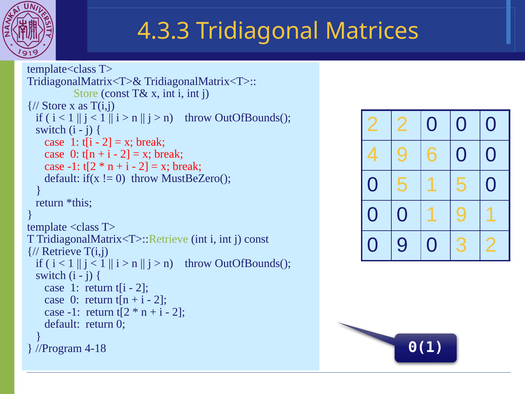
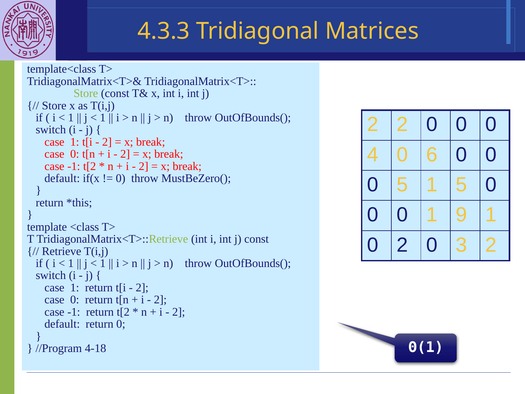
4 9: 9 -> 0
0 9: 9 -> 2
